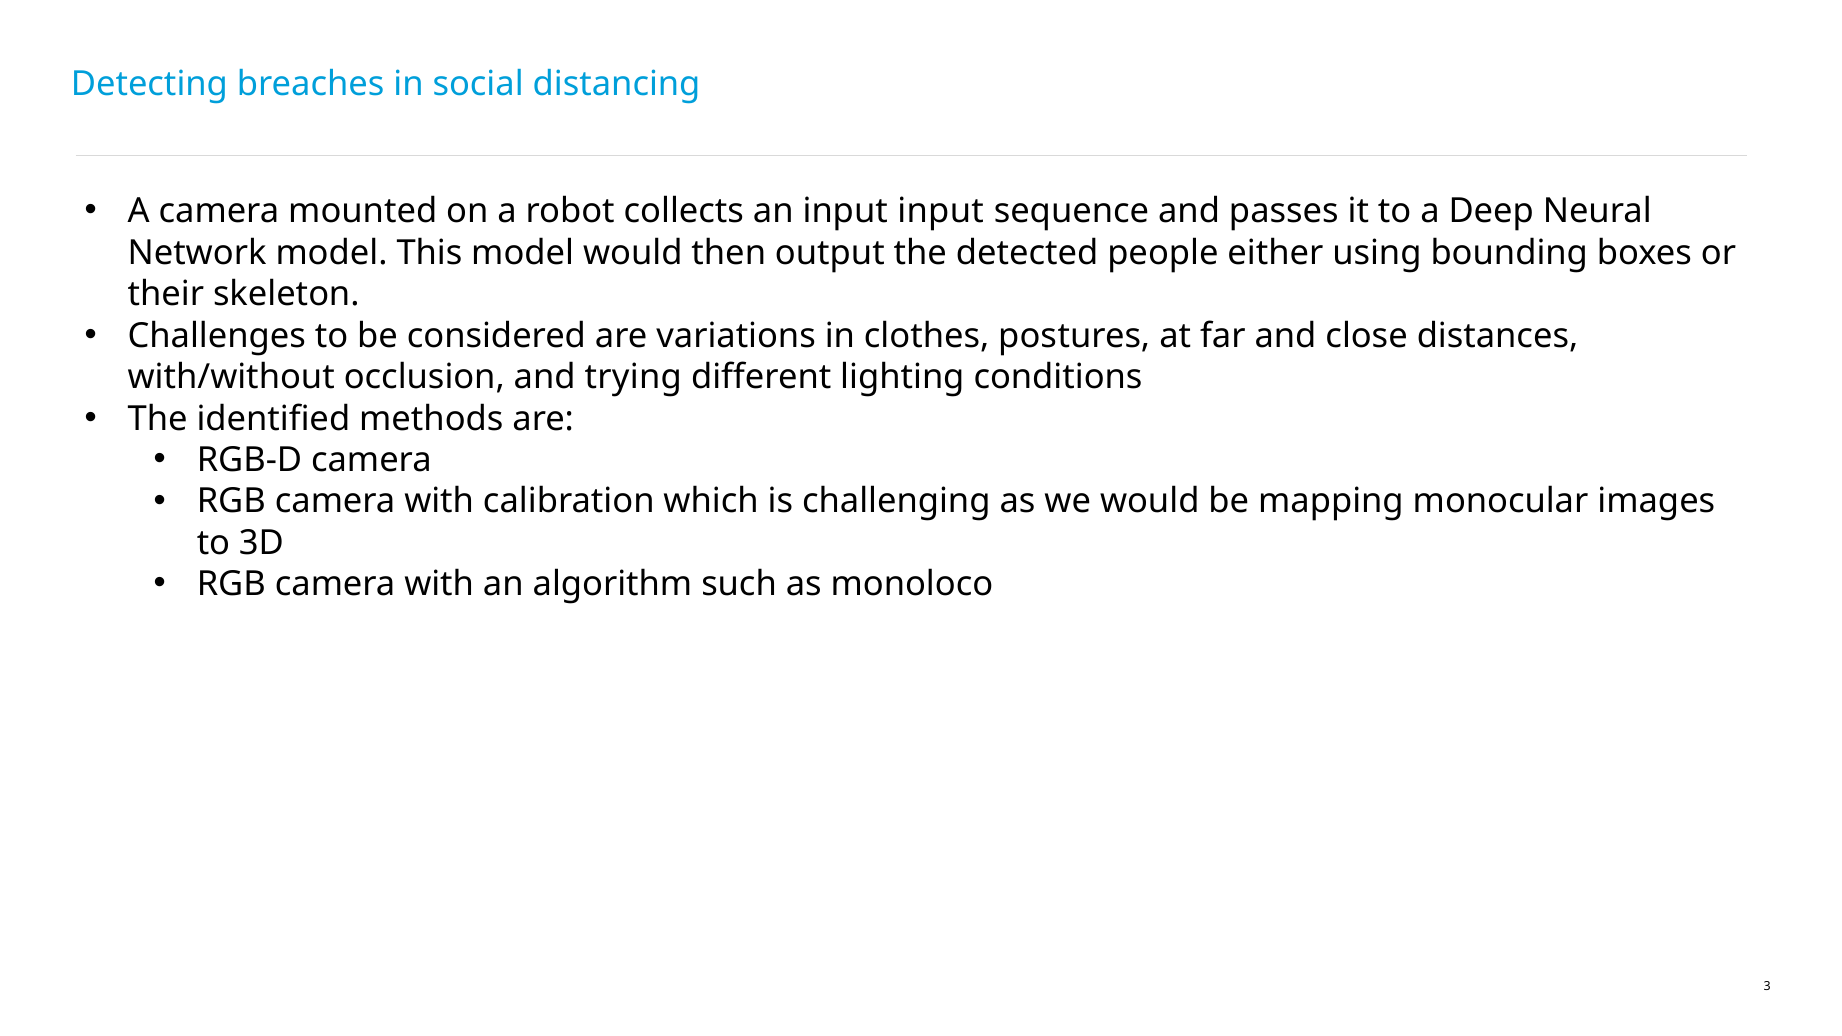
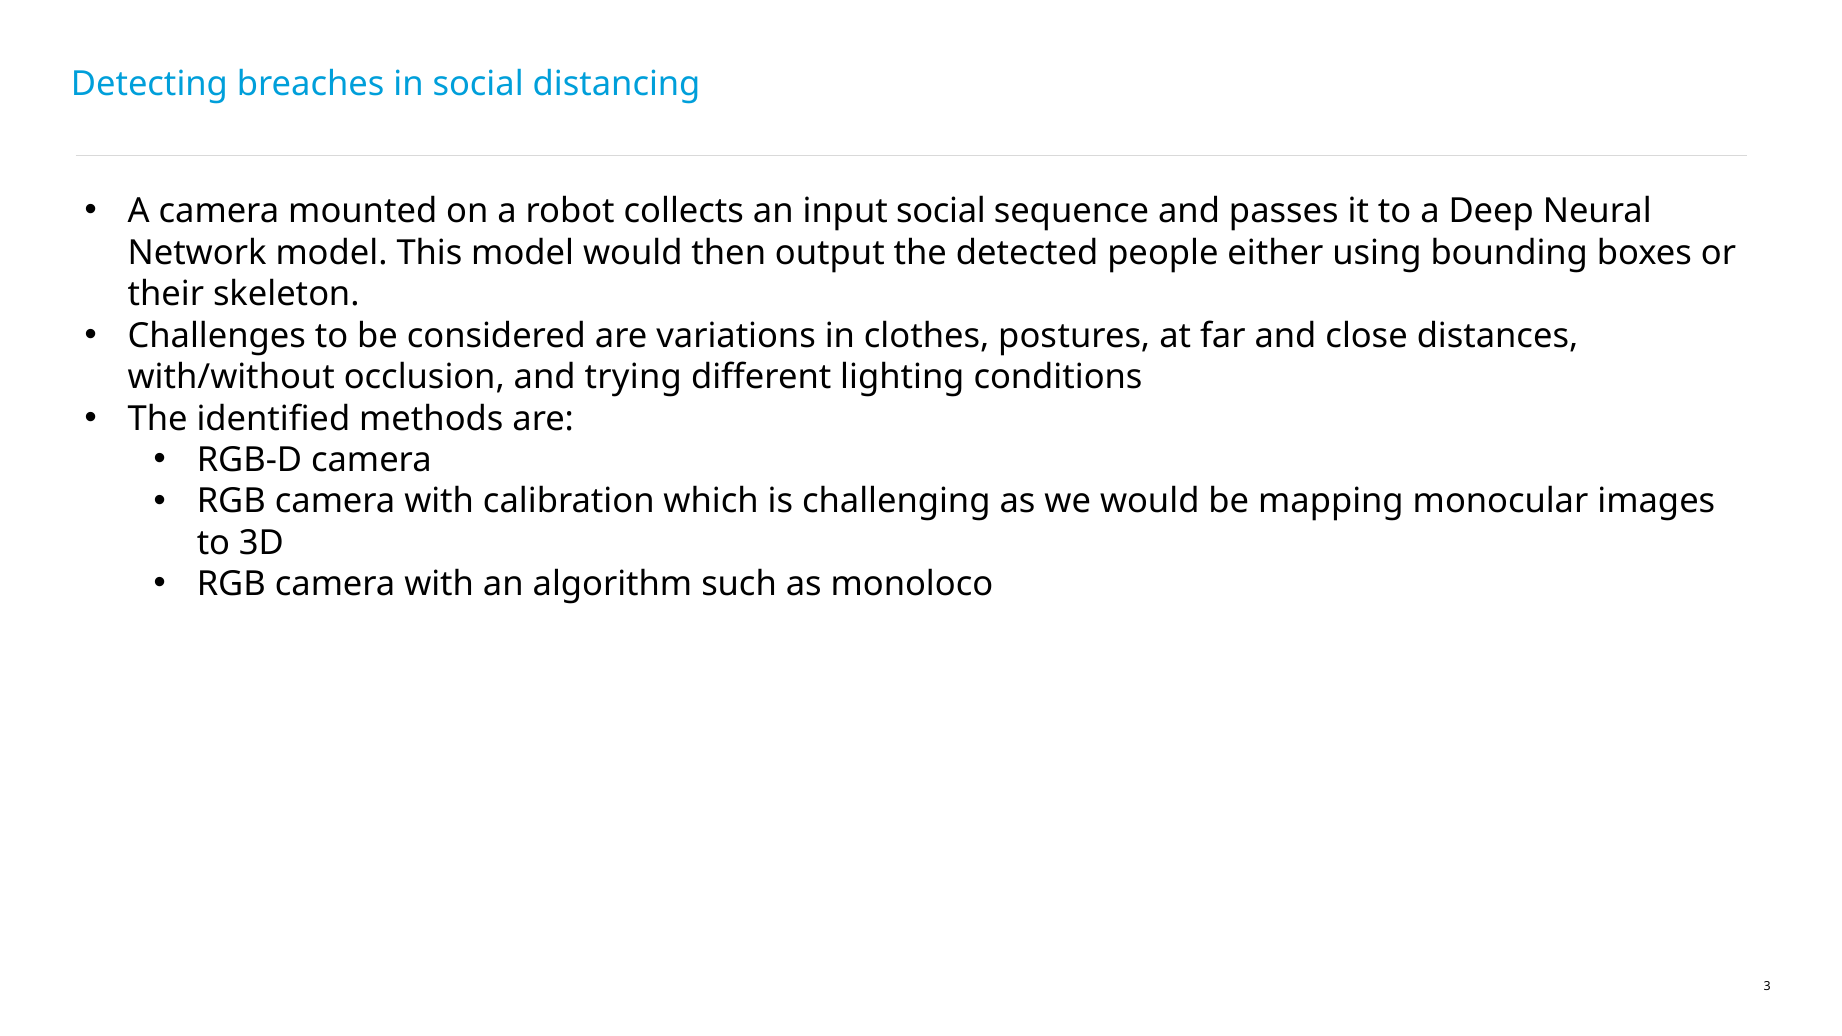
input input: input -> social
